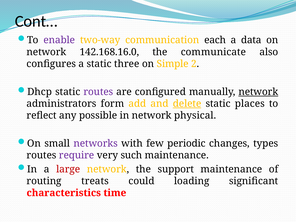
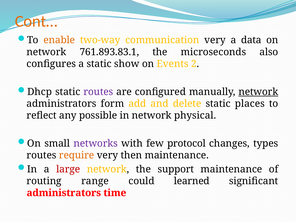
Cont… colour: black -> orange
enable colour: purple -> orange
communication each: each -> very
142.168.16.0: 142.168.16.0 -> 761.893.83.1
communicate: communicate -> microseconds
three: three -> show
Simple: Simple -> Events
delete underline: present -> none
periodic: periodic -> protocol
require colour: purple -> orange
such: such -> then
treats: treats -> range
loading: loading -> learned
characteristics at (64, 193): characteristics -> administrators
